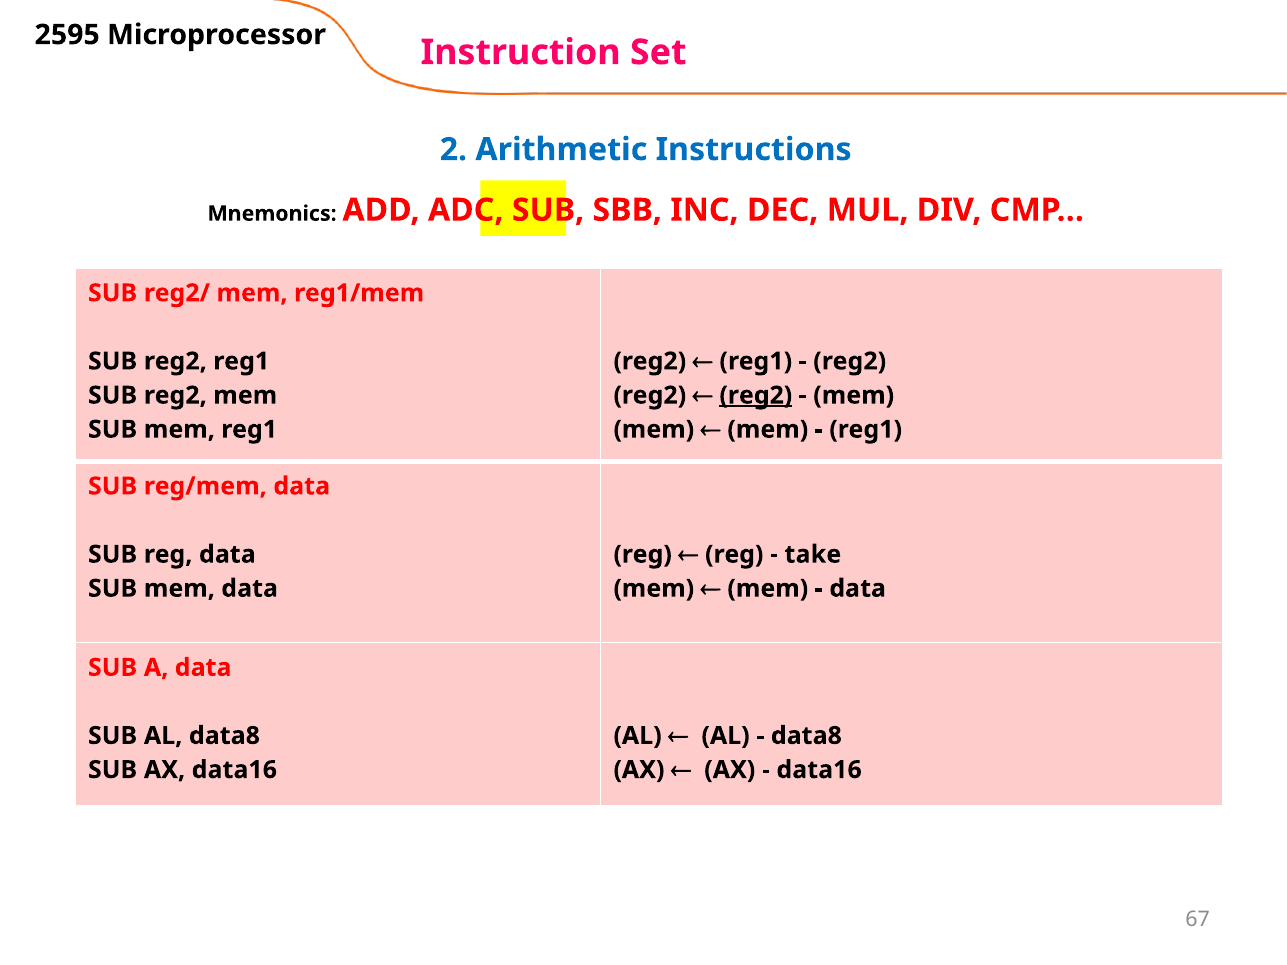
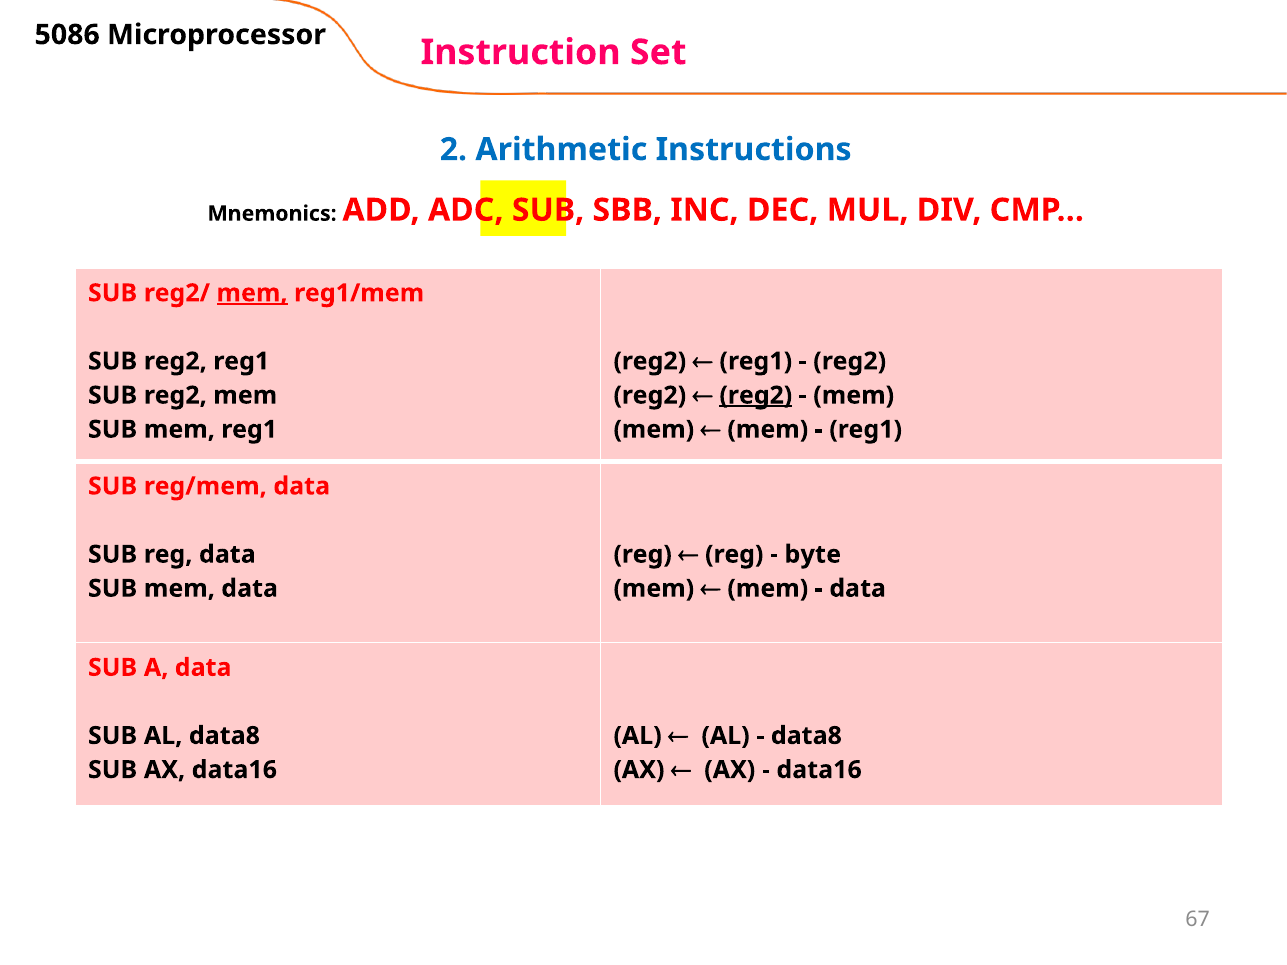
2595: 2595 -> 5086
mem at (252, 293) underline: none -> present
take: take -> byte
